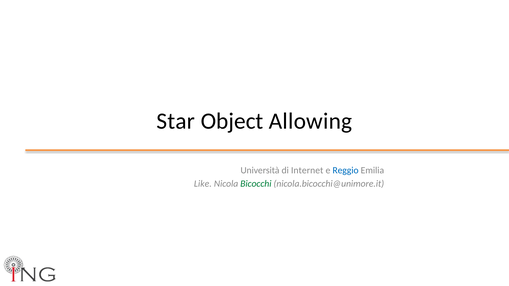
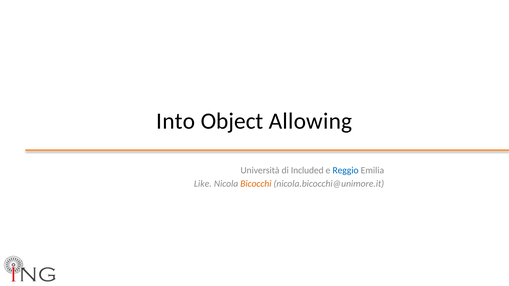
Star: Star -> Into
Internet: Internet -> Included
Bicocchi colour: green -> orange
